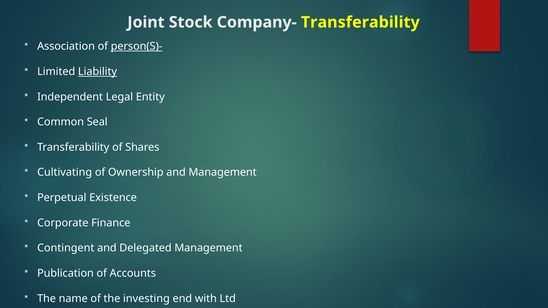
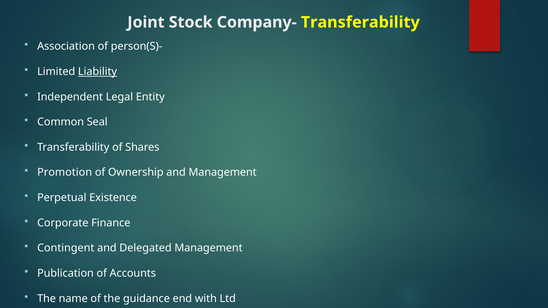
person(S)- underline: present -> none
Cultivating: Cultivating -> Promotion
investing: investing -> guidance
